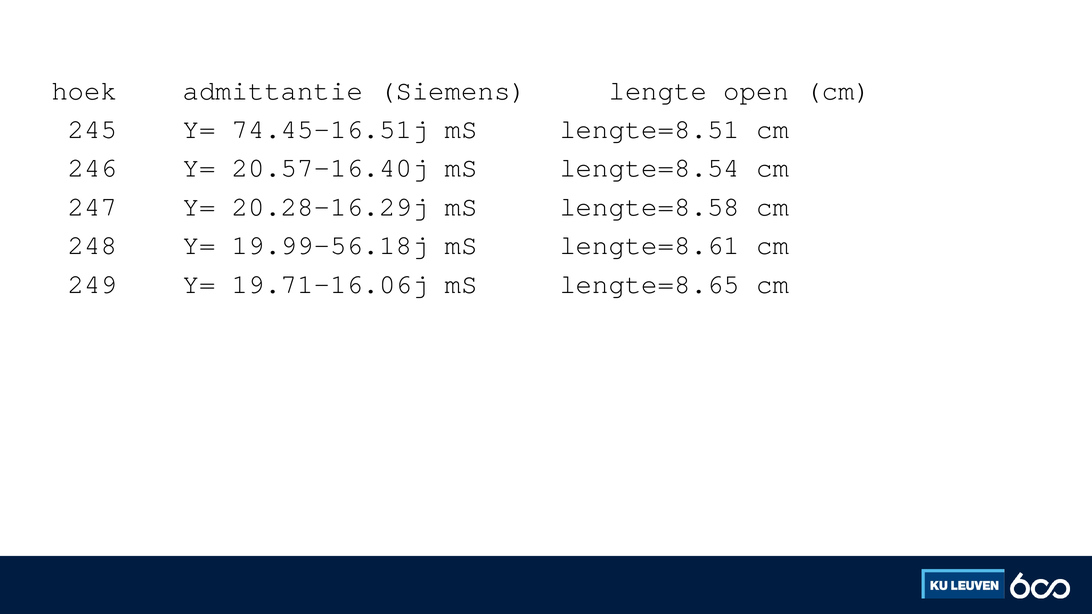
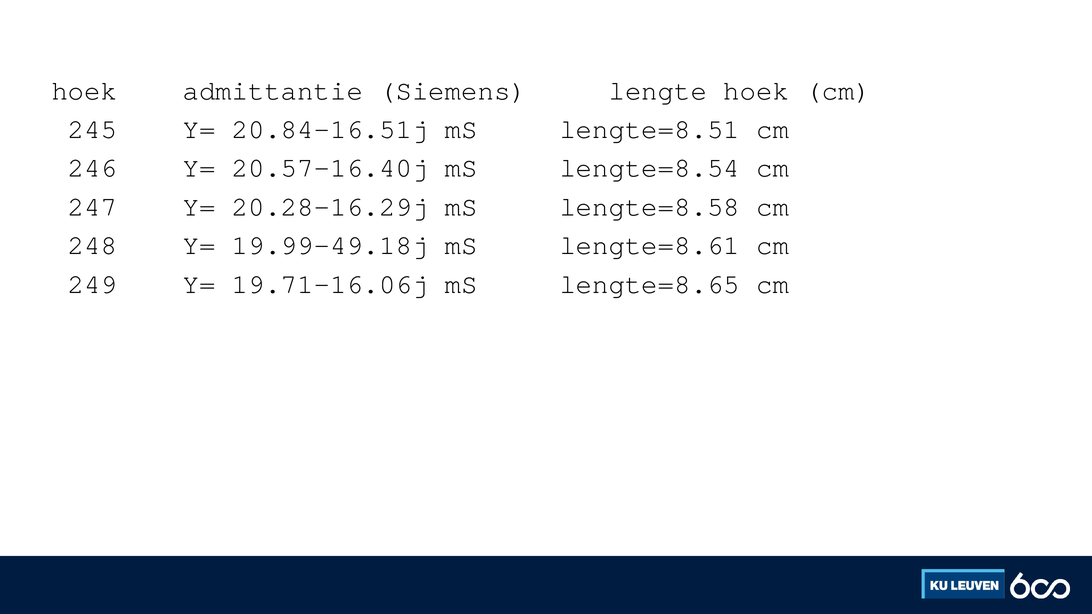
lengte open: open -> hoek
74.45-16.51j: 74.45-16.51j -> 20.84-16.51j
19.99-56.18j: 19.99-56.18j -> 19.99-49.18j
